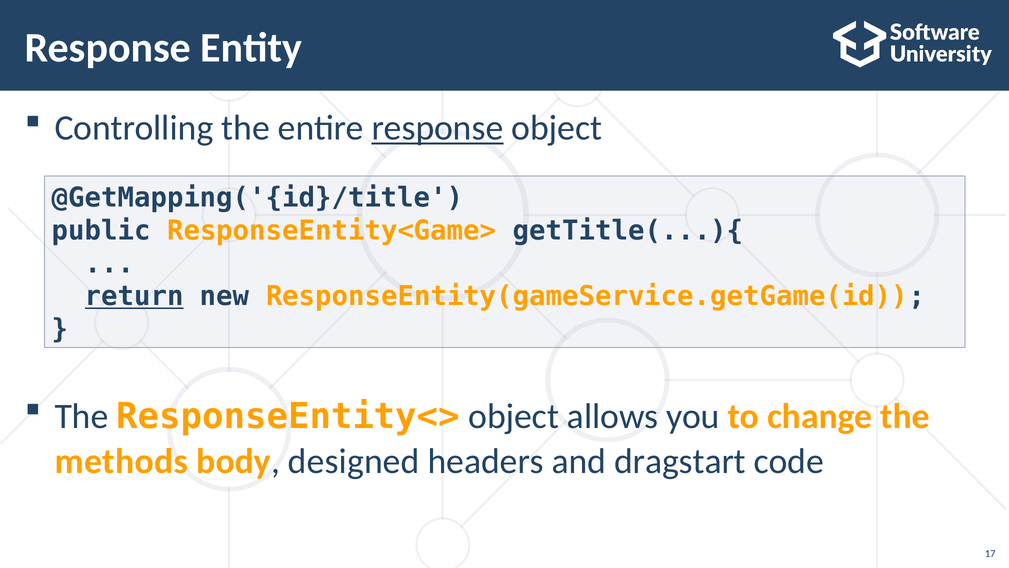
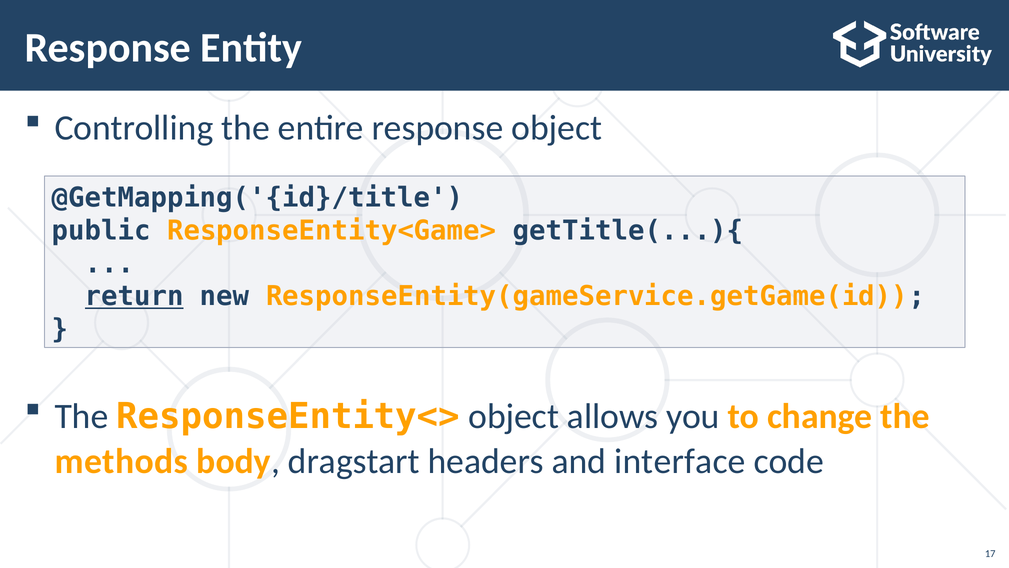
response at (437, 128) underline: present -> none
designed: designed -> dragstart
dragstart: dragstart -> interface
